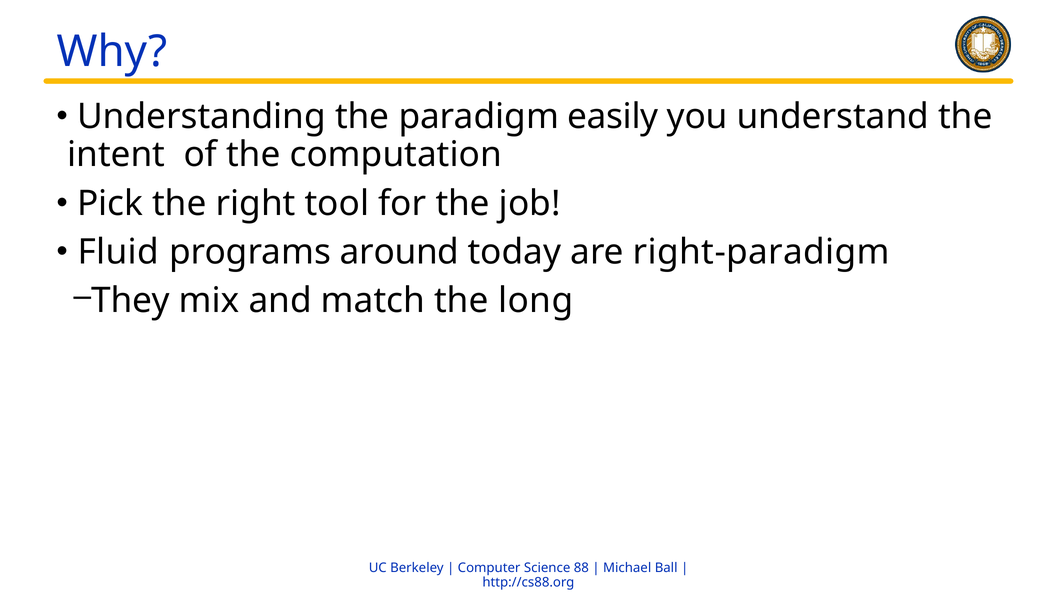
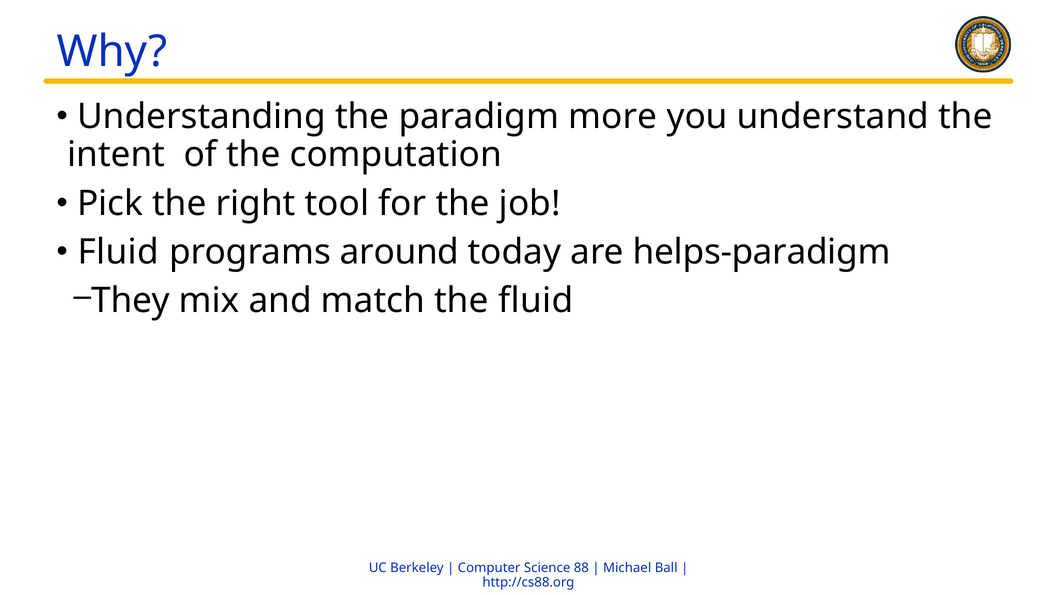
easily: easily -> more
right-paradigm: right-paradigm -> helps-paradigm
the long: long -> fluid
